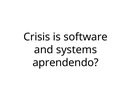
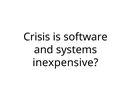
aprendendo: aprendendo -> inexpensive
